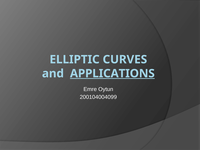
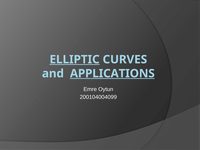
ELLIPTIC underline: none -> present
